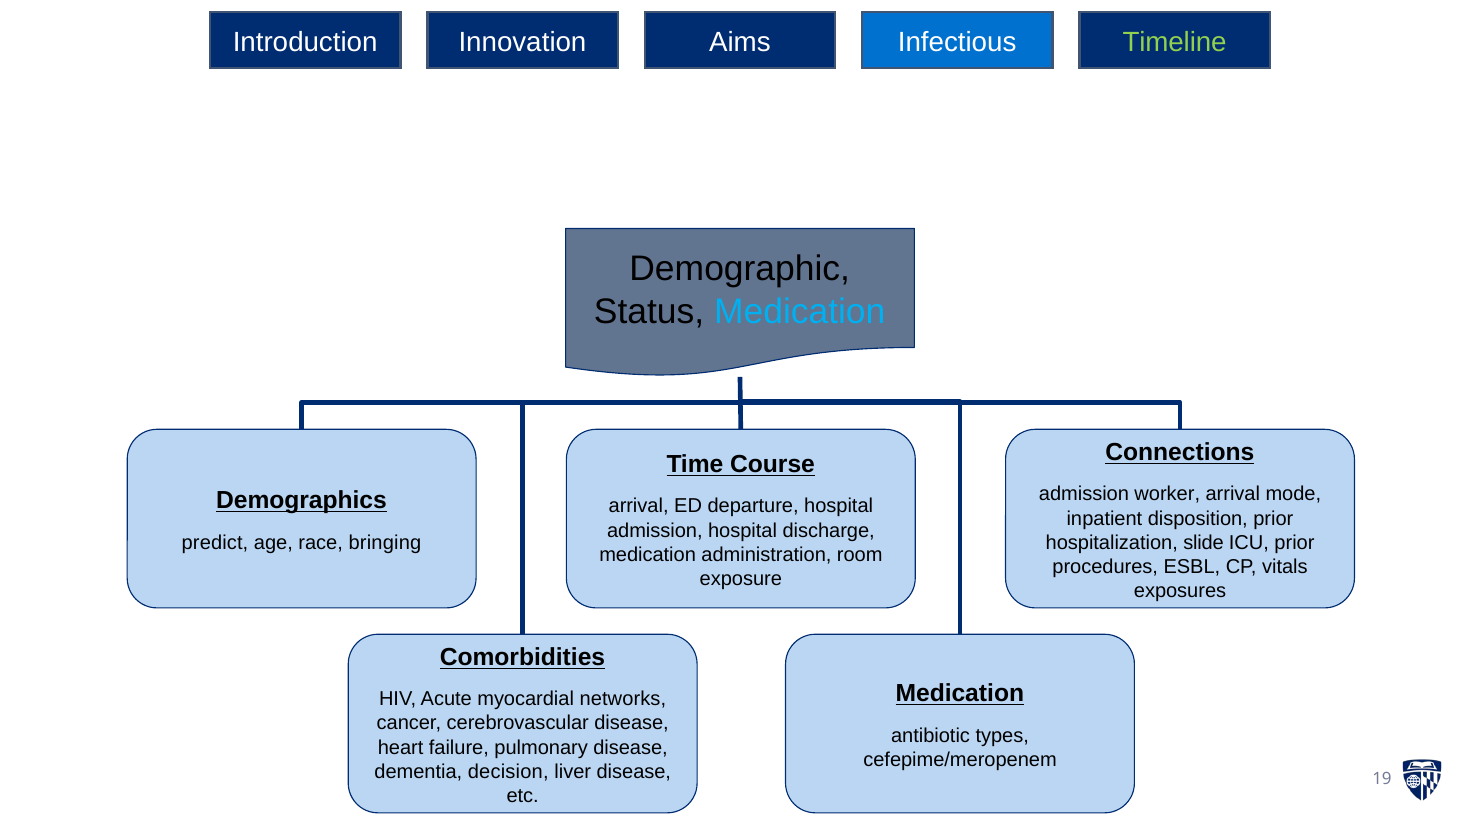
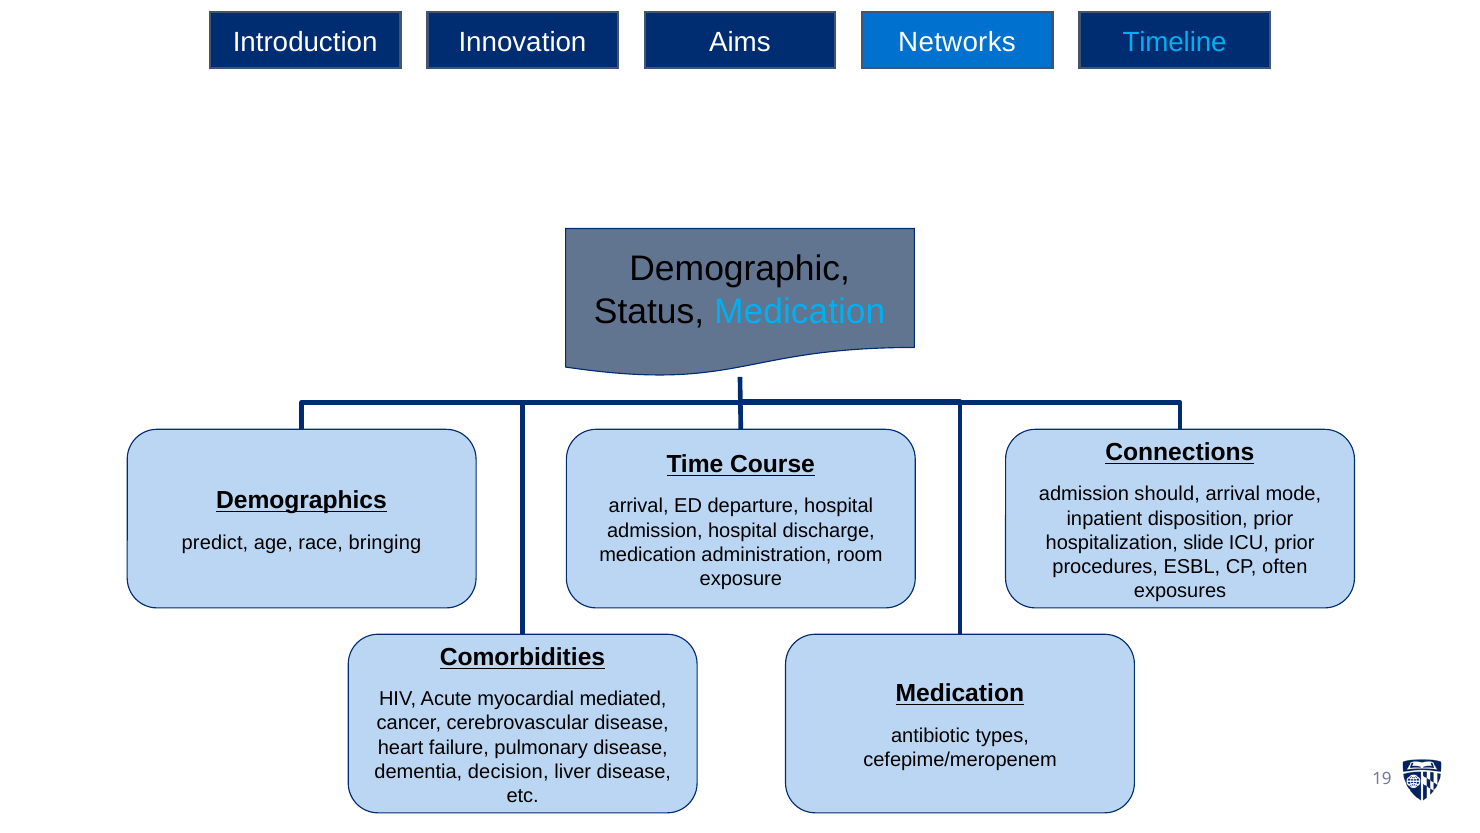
Infectious: Infectious -> Networks
Timeline colour: light green -> light blue
worker: worker -> should
vitals: vitals -> often
networks: networks -> mediated
